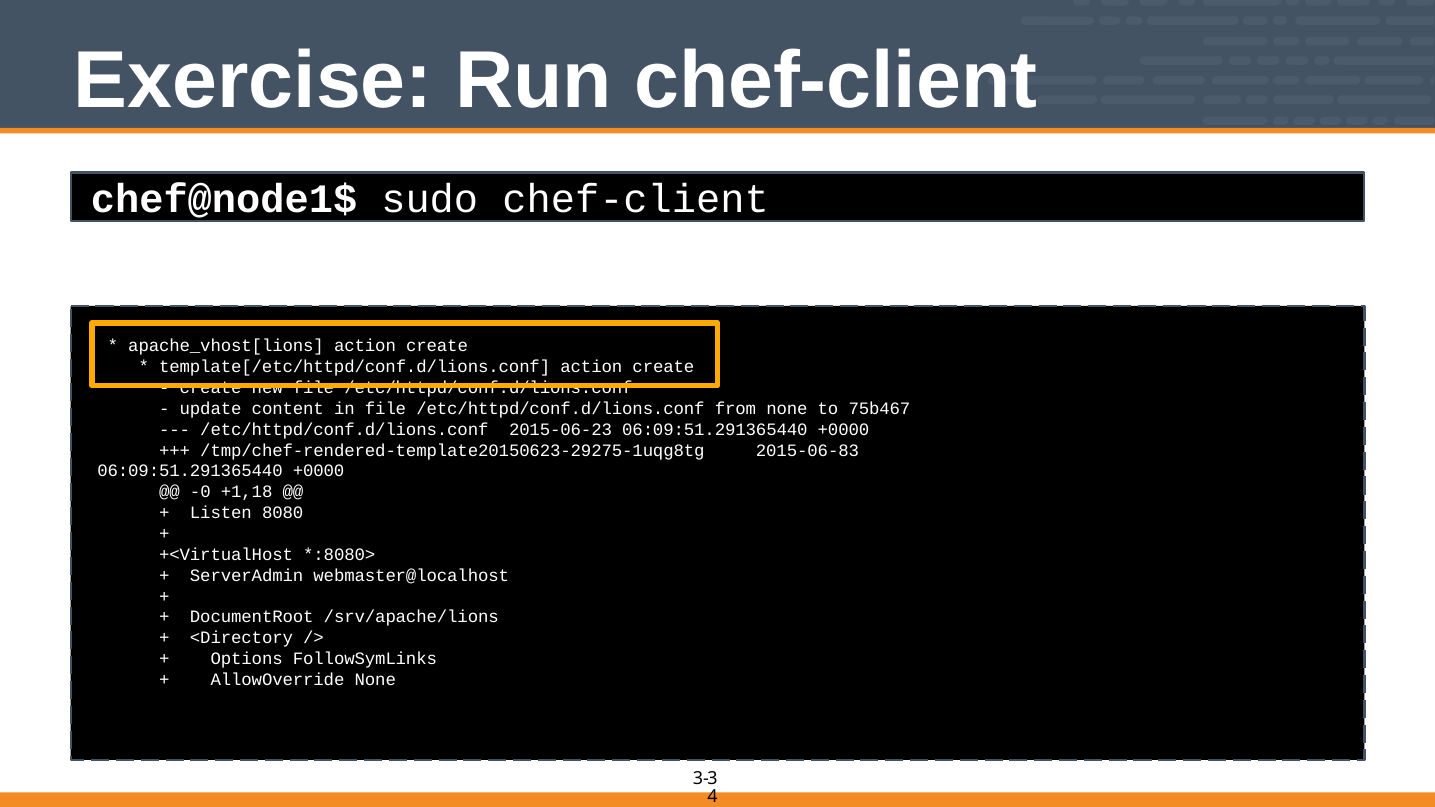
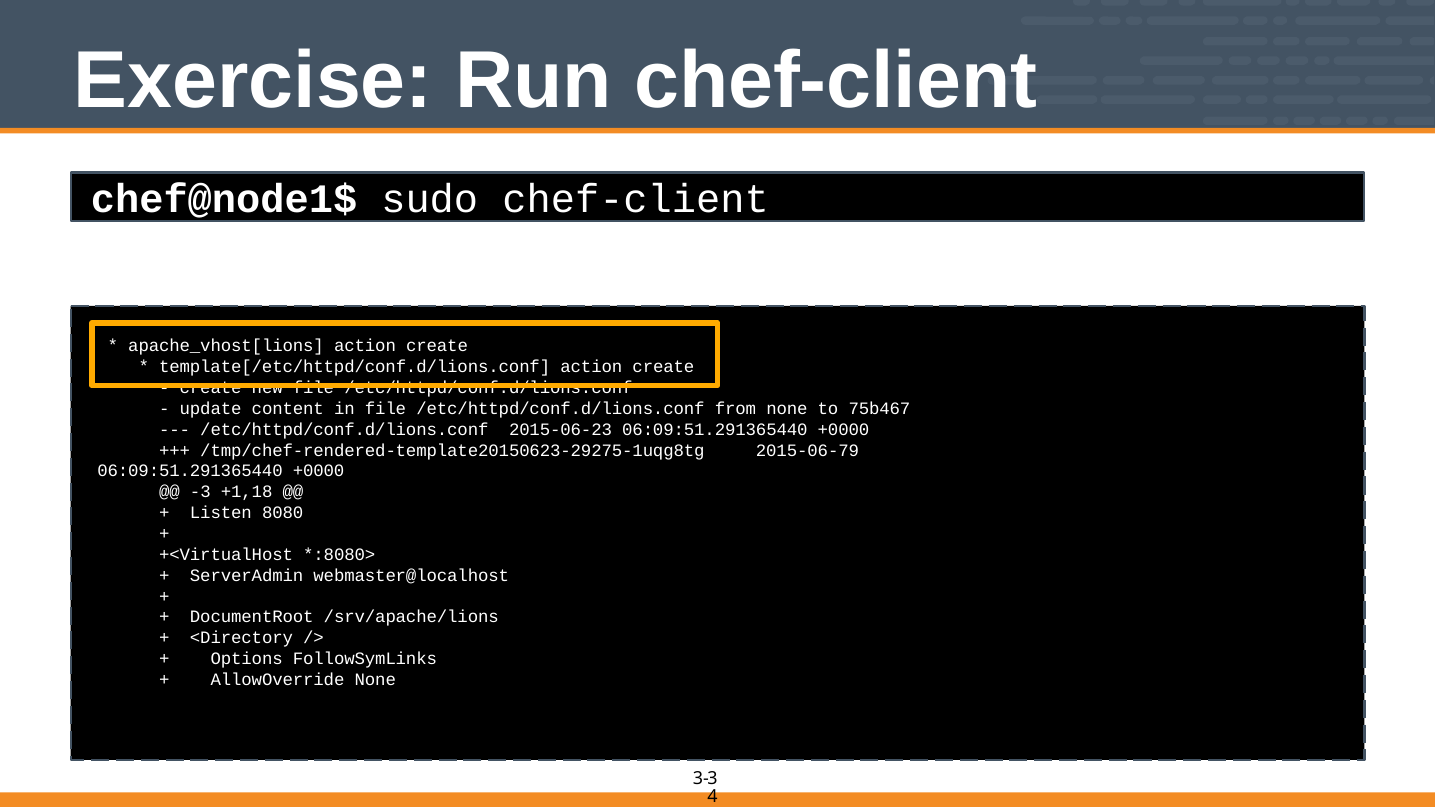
2015-06-83: 2015-06-83 -> 2015-06-79
-0: -0 -> -3
